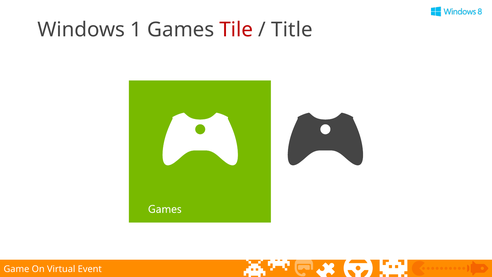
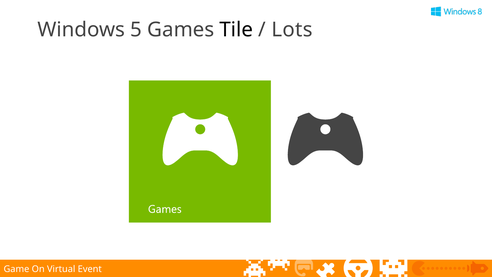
1: 1 -> 5
Tile colour: red -> black
Title: Title -> Lots
